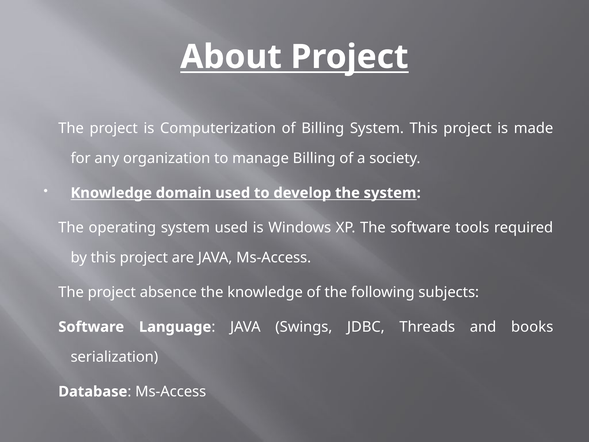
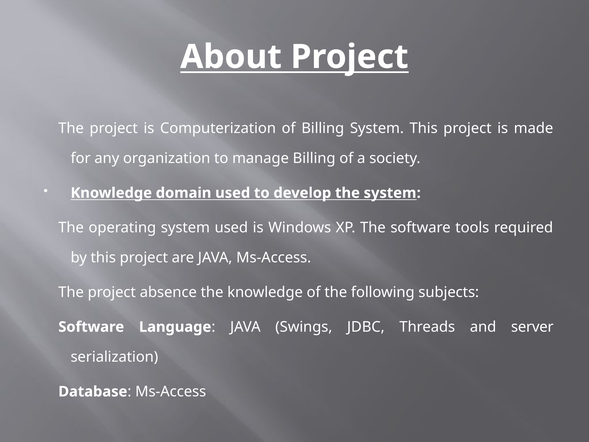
books: books -> server
